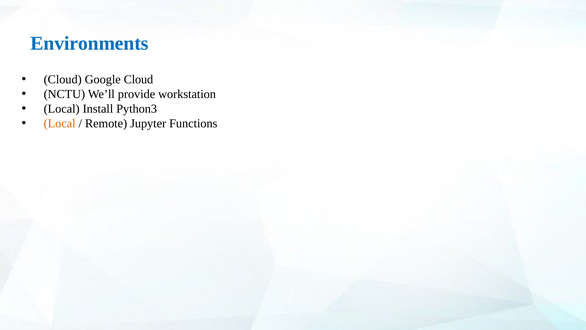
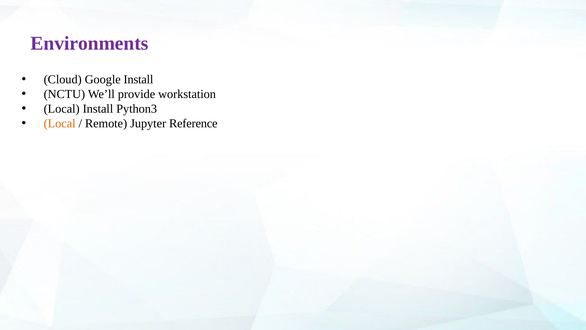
Environments colour: blue -> purple
Google Cloud: Cloud -> Install
Functions: Functions -> Reference
